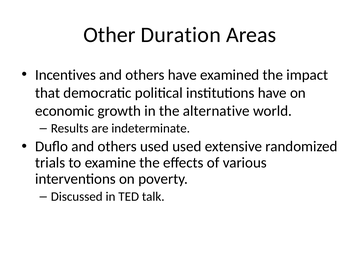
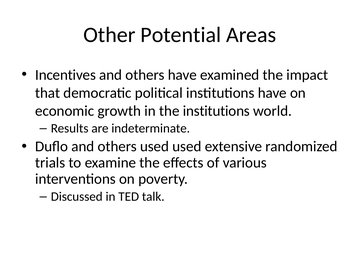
Duration: Duration -> Potential
the alternative: alternative -> institutions
